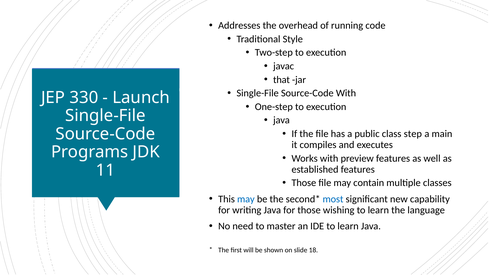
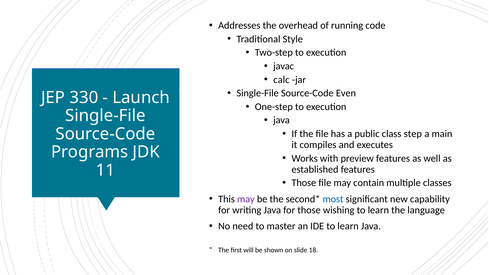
that: that -> calc
Source-Code With: With -> Even
may at (246, 199) colour: blue -> purple
